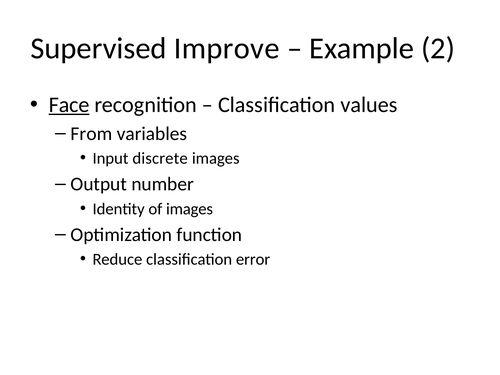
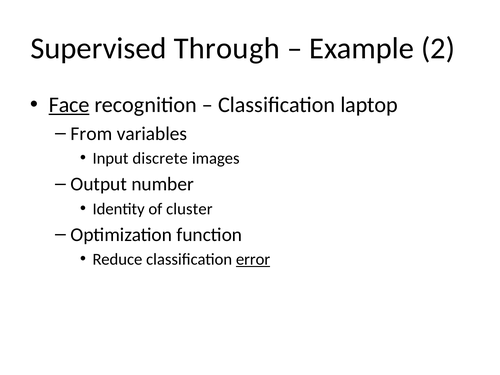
Improve: Improve -> Through
values: values -> laptop
of images: images -> cluster
error underline: none -> present
